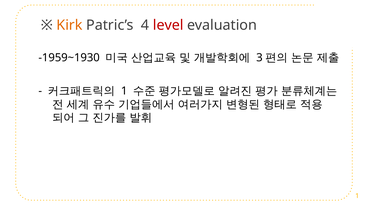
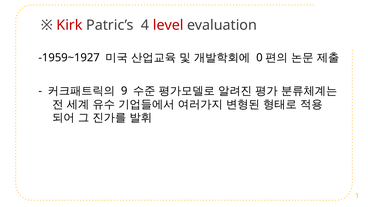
Kirk colour: orange -> red
-1959~1930: -1959~1930 -> -1959~1927
3: 3 -> 0
1 at (124, 91): 1 -> 9
